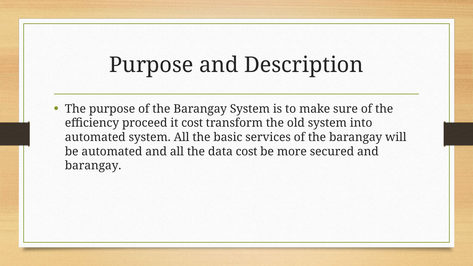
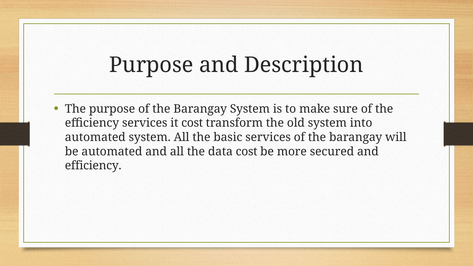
efficiency proceed: proceed -> services
barangay at (93, 166): barangay -> efficiency
